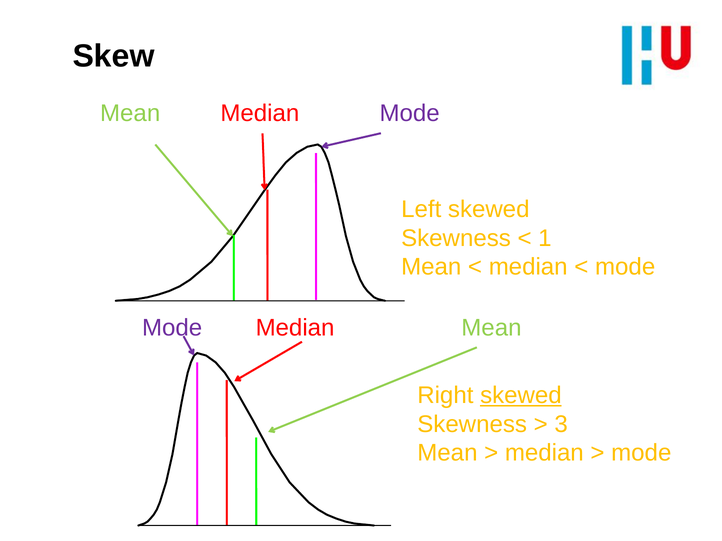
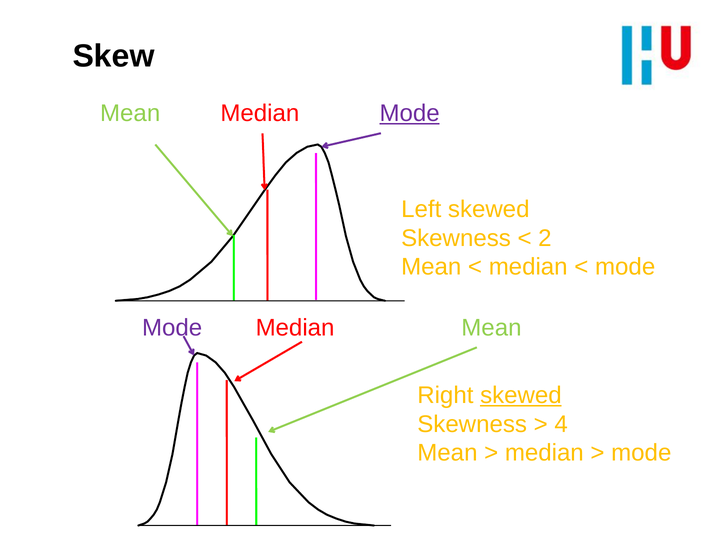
Mode at (410, 114) underline: none -> present
1: 1 -> 2
3: 3 -> 4
